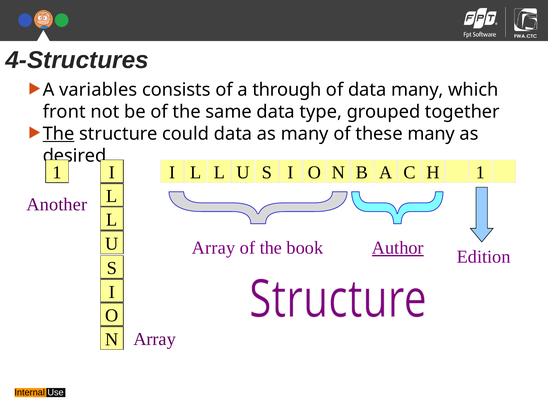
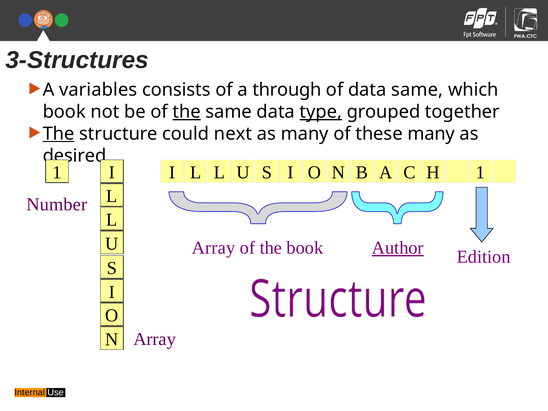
4-Structures: 4-Structures -> 3-Structures
data many: many -> same
front at (64, 112): front -> book
the at (187, 112) underline: none -> present
type underline: none -> present
could data: data -> next
Another: Another -> Number
